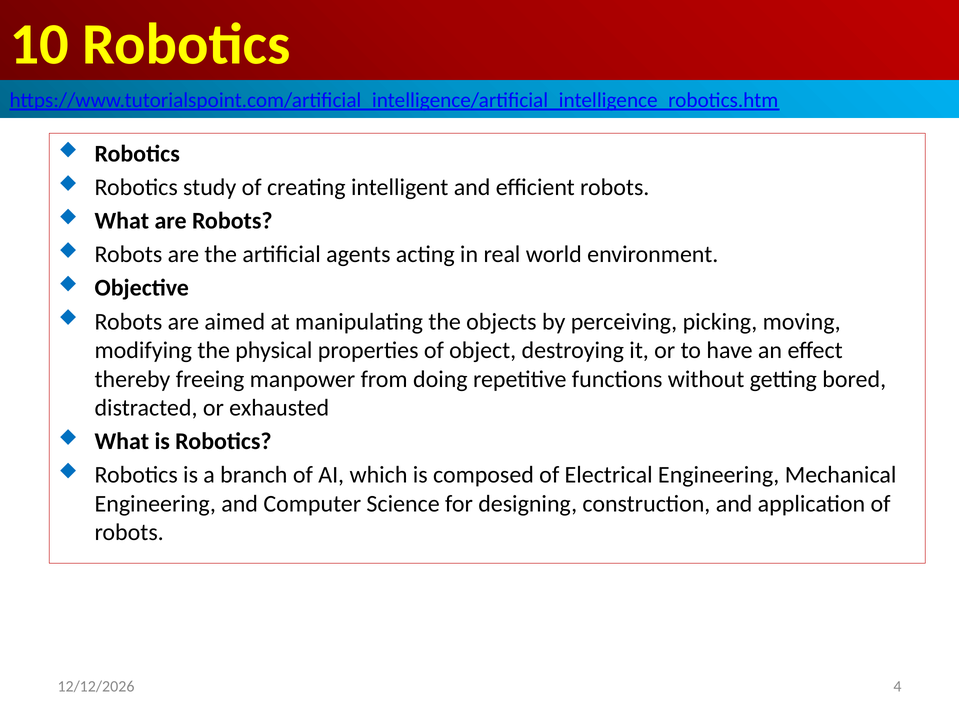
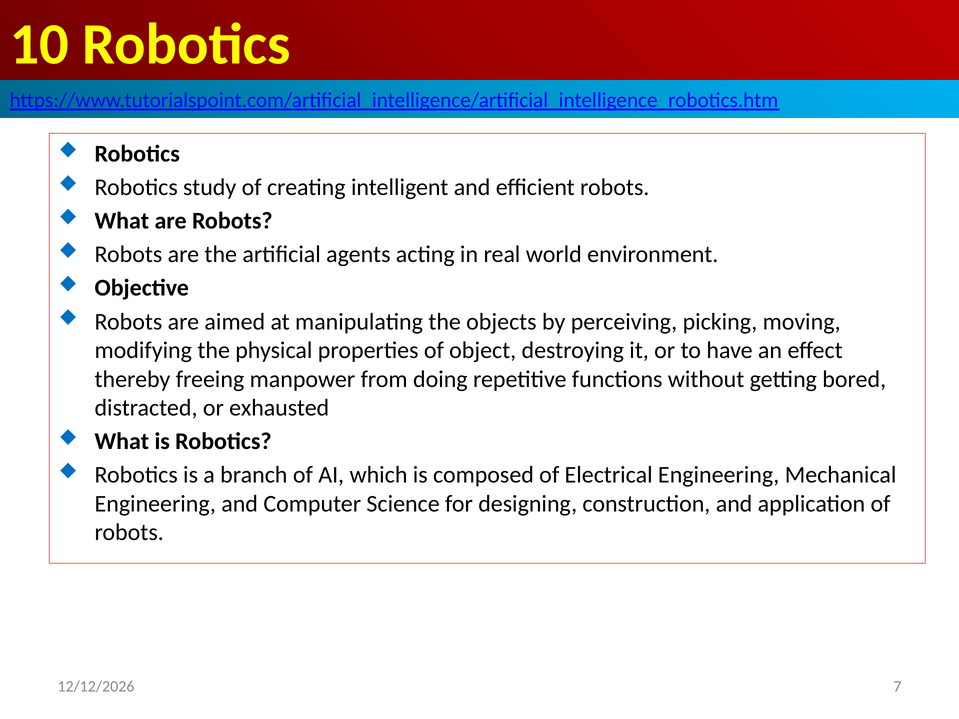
4: 4 -> 7
